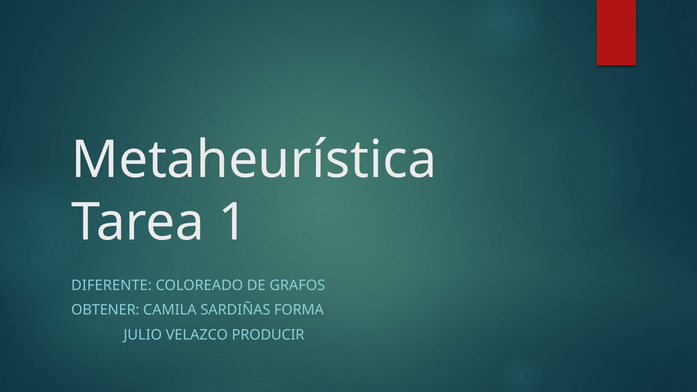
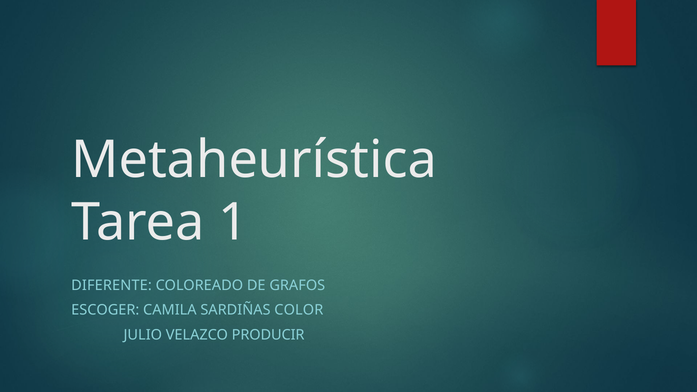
OBTENER: OBTENER -> ESCOGER
FORMA: FORMA -> COLOR
